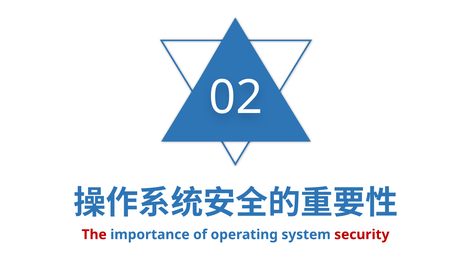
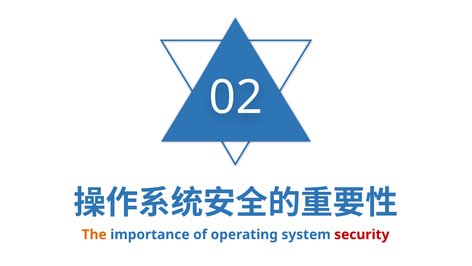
The colour: red -> orange
